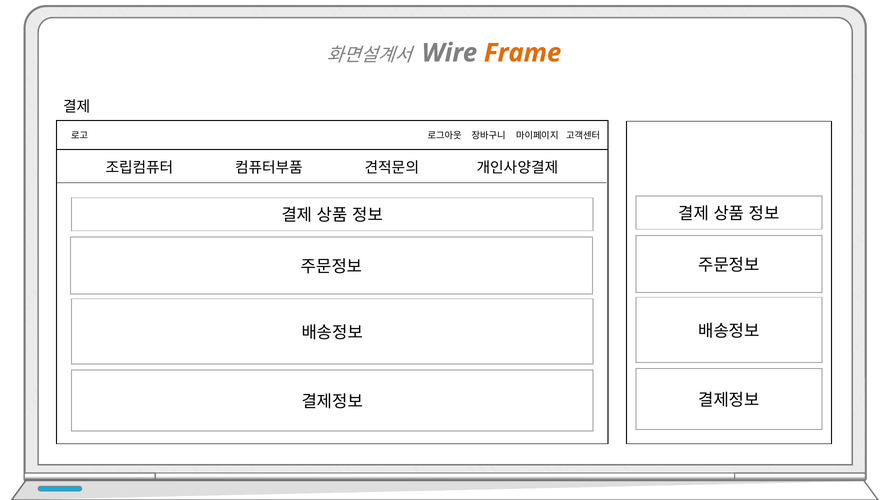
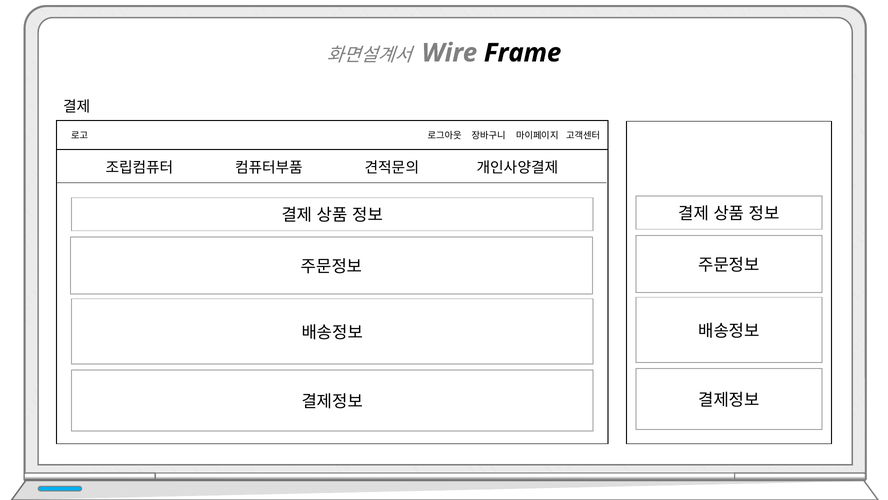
Frame colour: orange -> black
